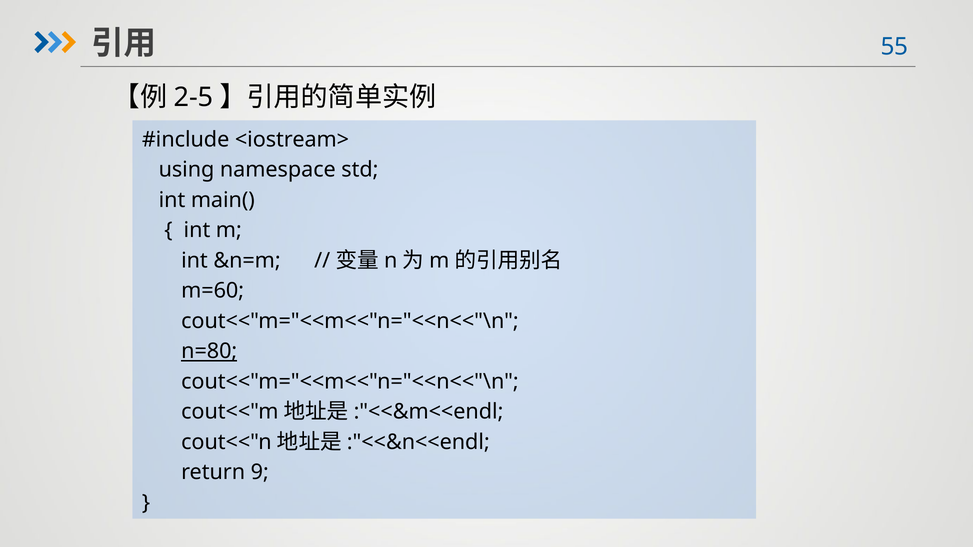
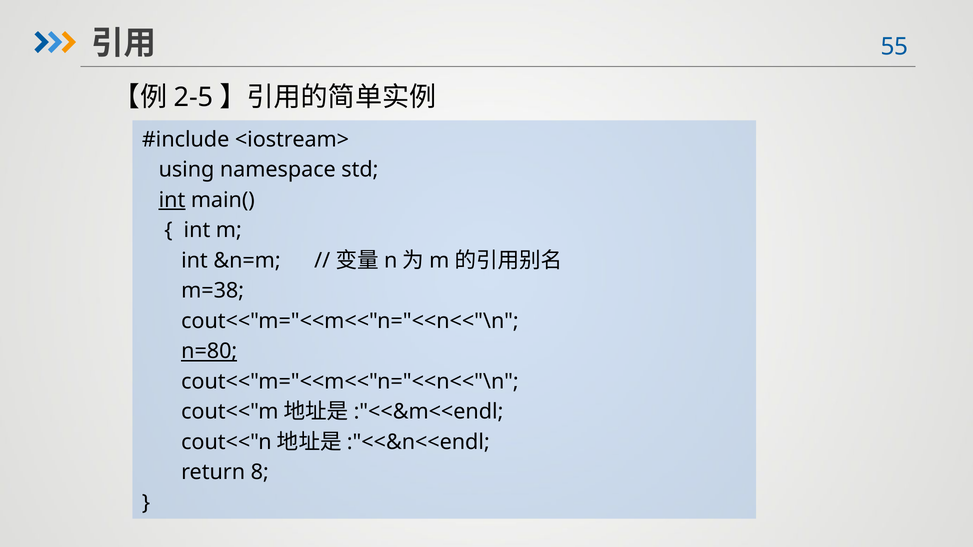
int at (172, 200) underline: none -> present
m=60: m=60 -> m=38
9: 9 -> 8
